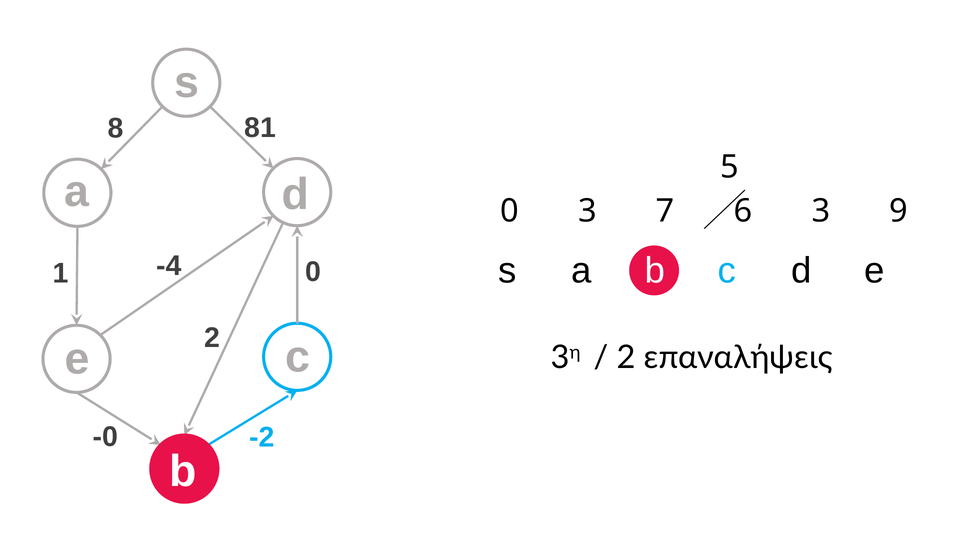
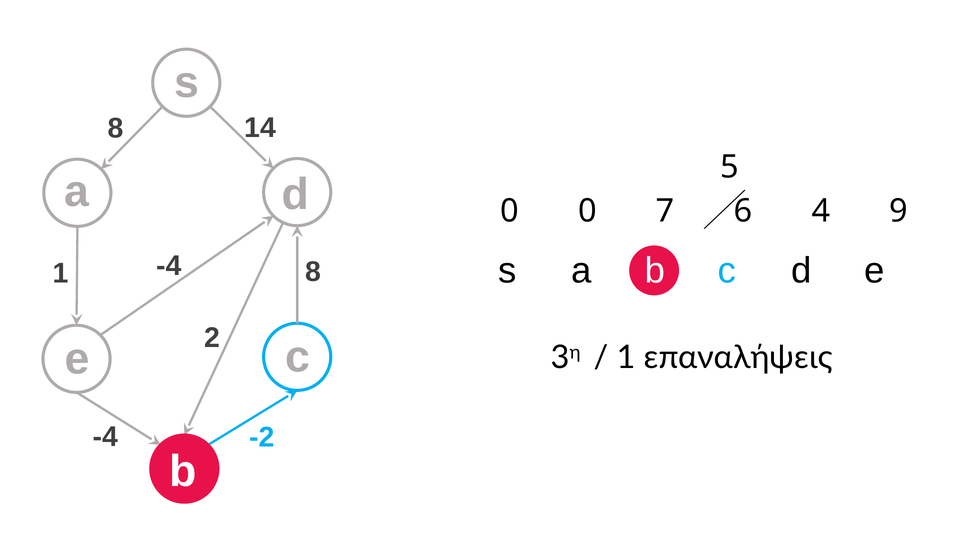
81: 81 -> 14
0 3: 3 -> 0
6 3: 3 -> 4
1 0: 0 -> 8
2 at (626, 358): 2 -> 1
-0 at (106, 437): -0 -> -4
